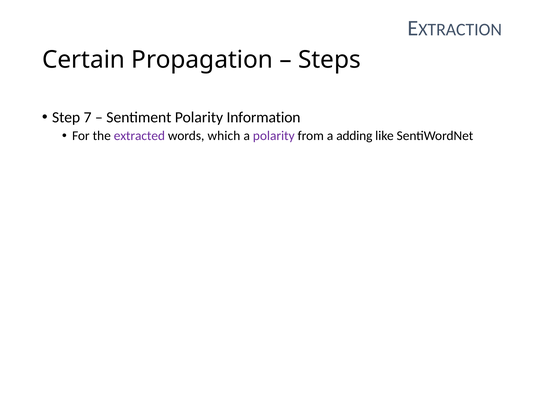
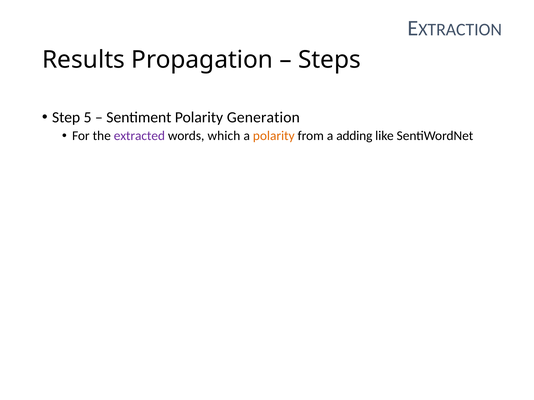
Certain: Certain -> Results
7: 7 -> 5
Information: Information -> Generation
polarity at (274, 136) colour: purple -> orange
